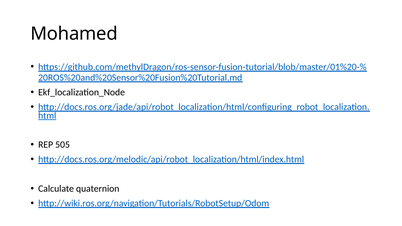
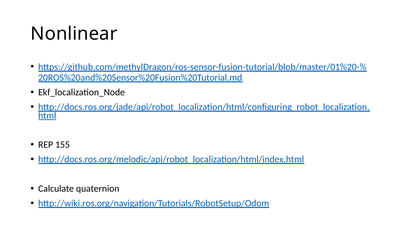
Mohamed: Mohamed -> Nonlinear
505: 505 -> 155
